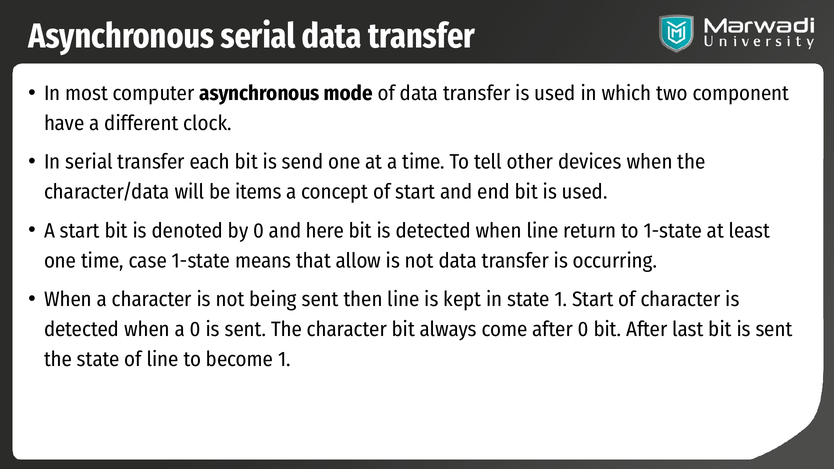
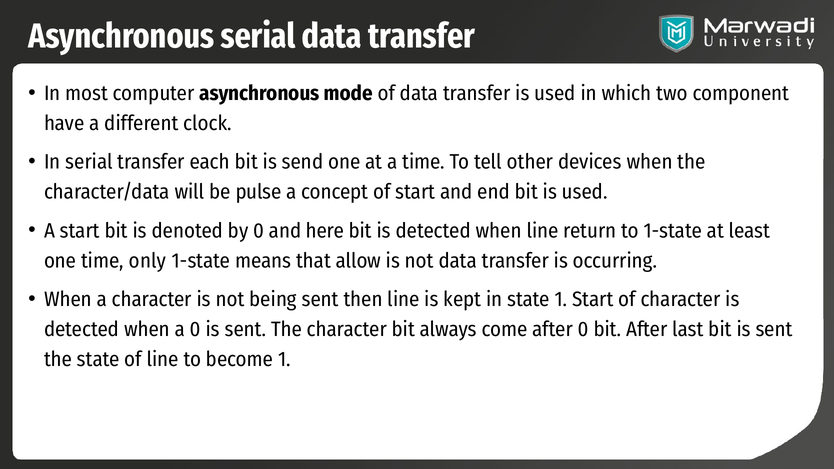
items: items -> pulse
case: case -> only
